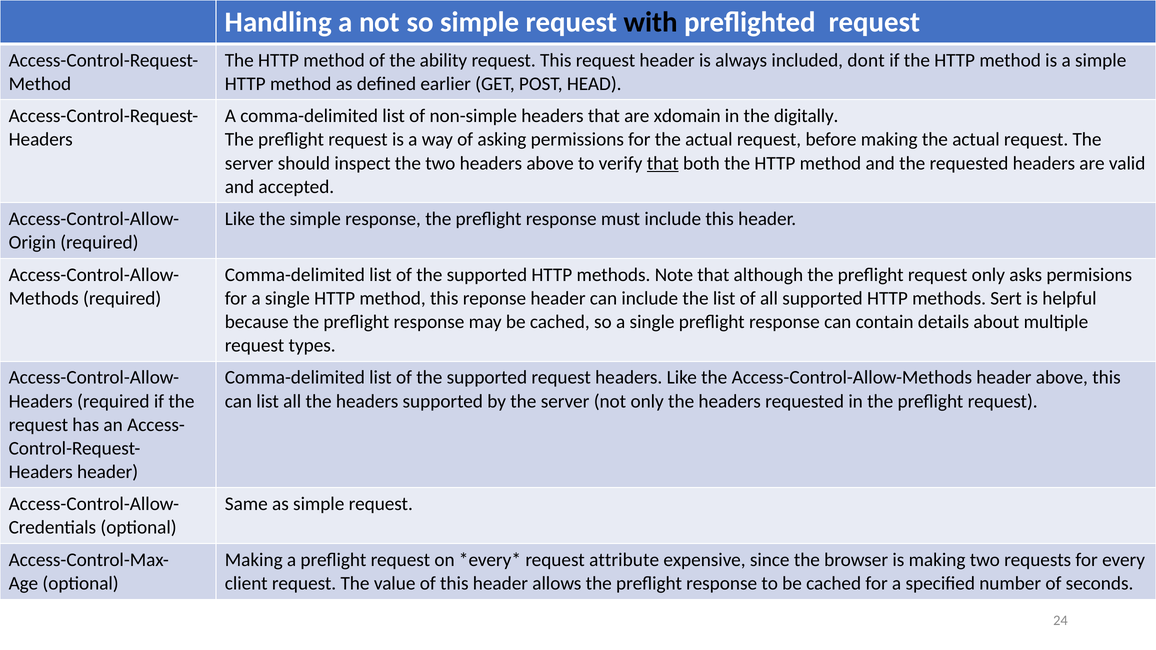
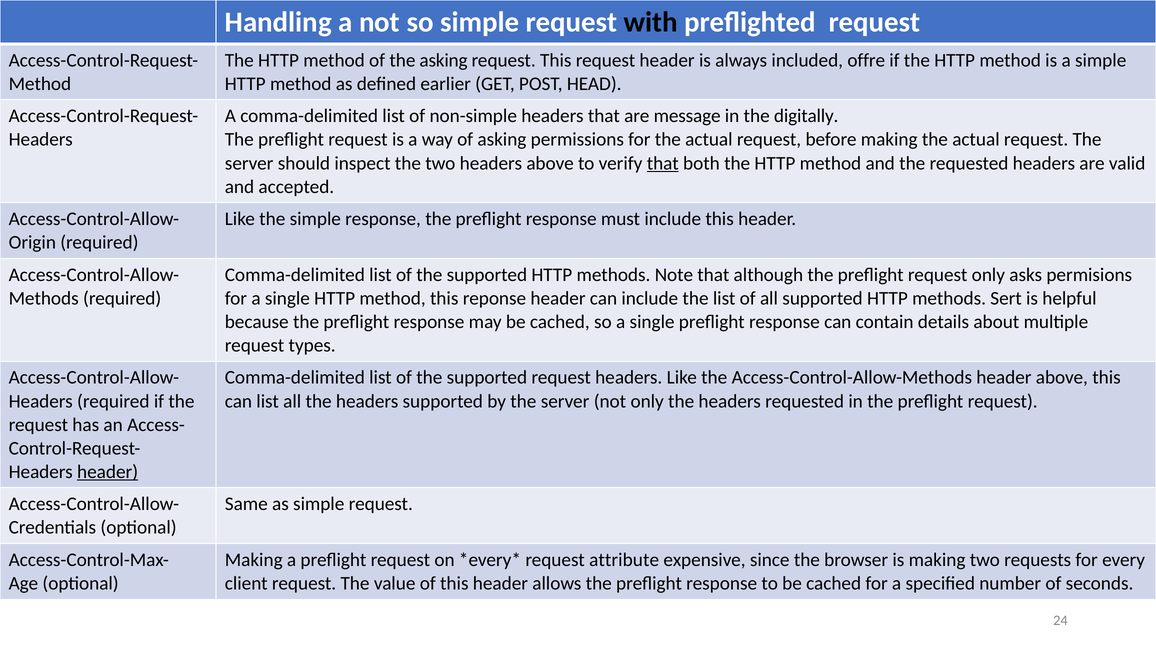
the ability: ability -> asking
dont: dont -> offre
xdomain: xdomain -> message
header at (108, 472) underline: none -> present
